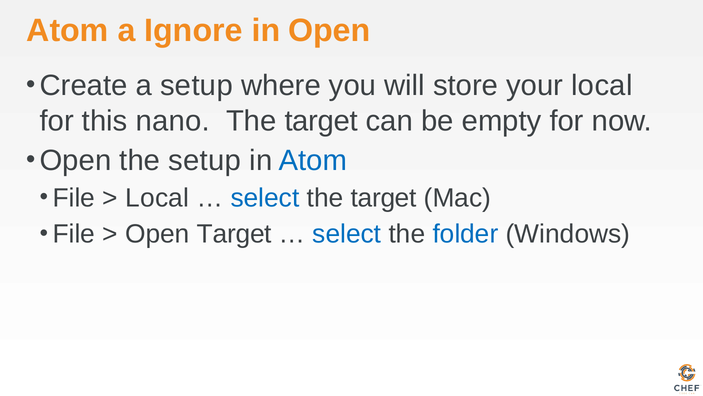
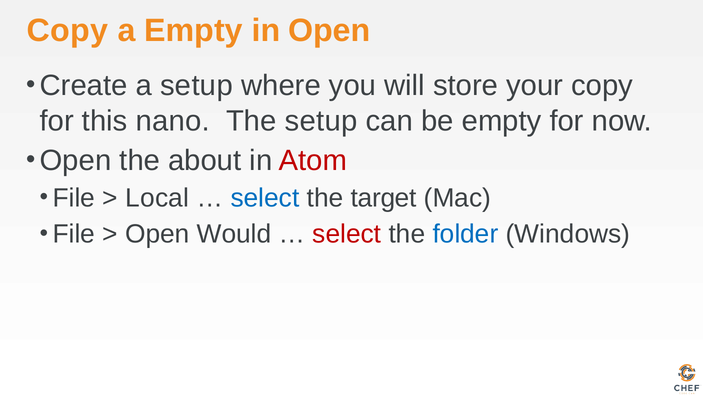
Atom at (67, 30): Atom -> Copy
a Ignore: Ignore -> Empty
your local: local -> copy
target at (321, 121): target -> setup
the setup: setup -> about
Atom at (313, 160) colour: blue -> red
Open Target: Target -> Would
select at (347, 234) colour: blue -> red
